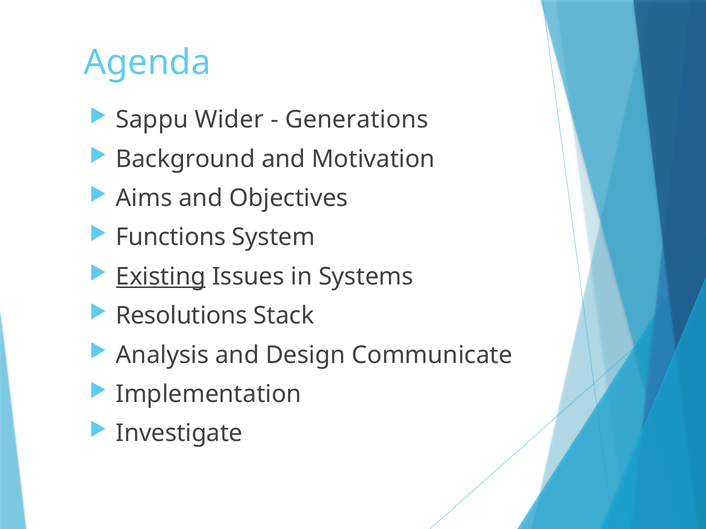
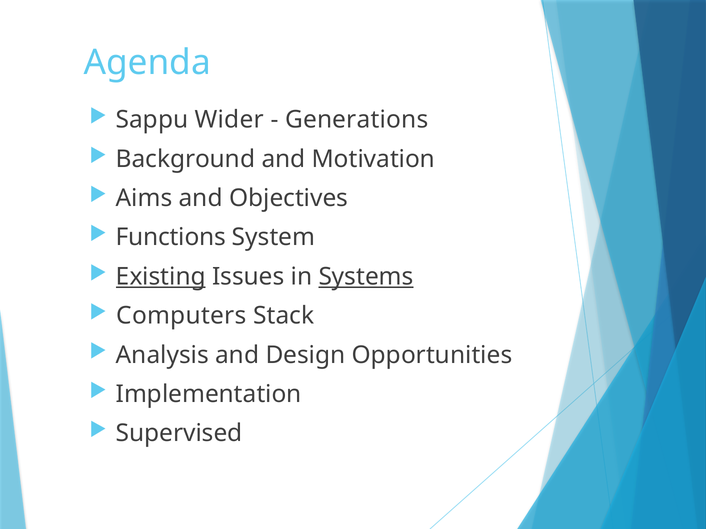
Systems underline: none -> present
Resolutions: Resolutions -> Computers
Communicate: Communicate -> Opportunities
Investigate: Investigate -> Supervised
